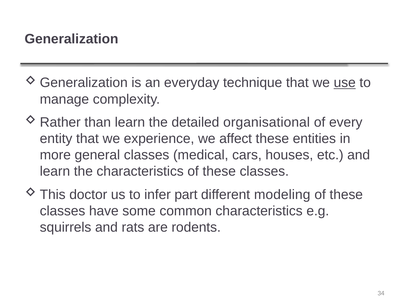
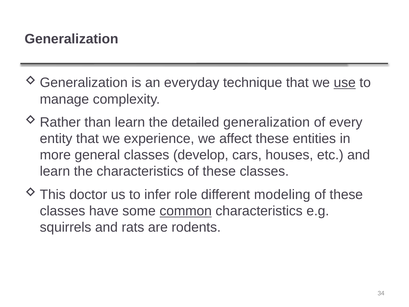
detailed organisational: organisational -> generalization
medical: medical -> develop
part: part -> role
common underline: none -> present
